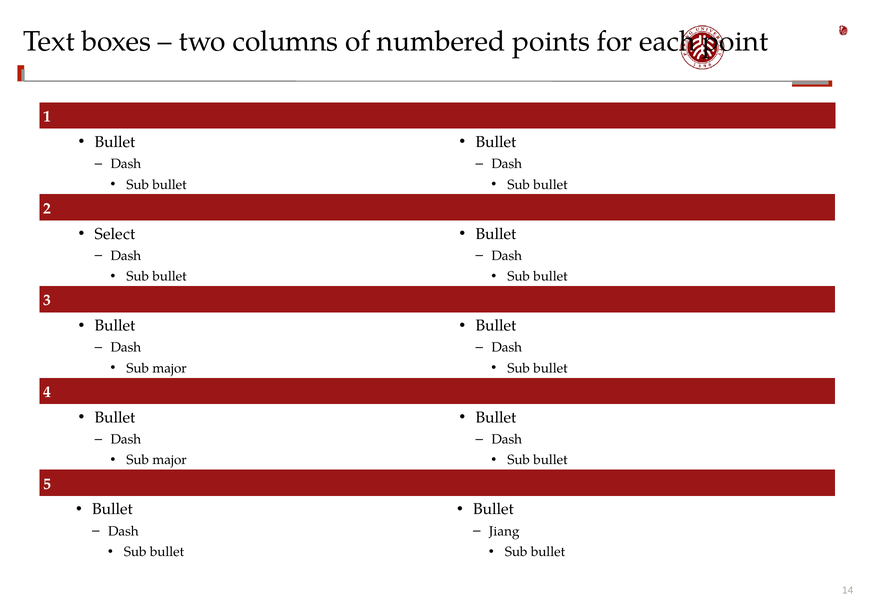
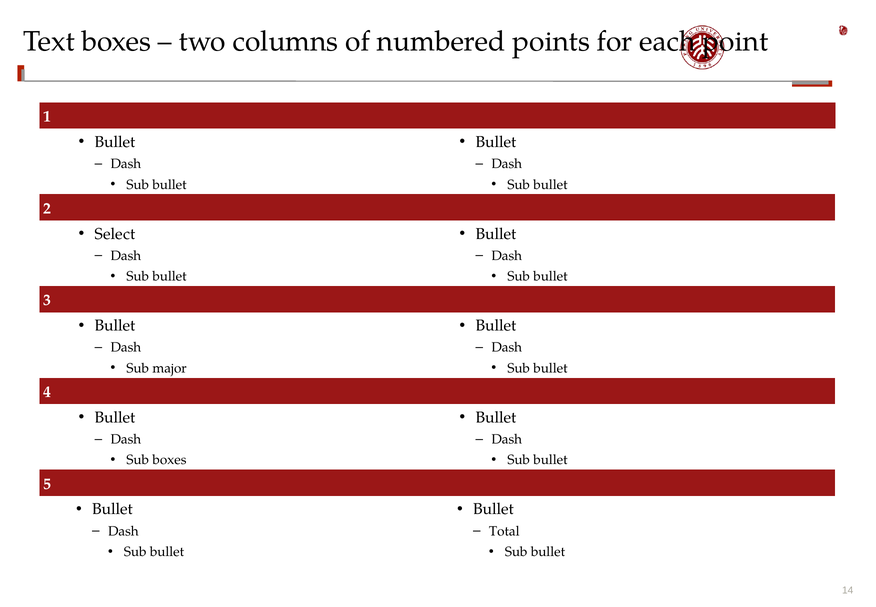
major at (170, 460): major -> boxes
Jiang: Jiang -> Total
